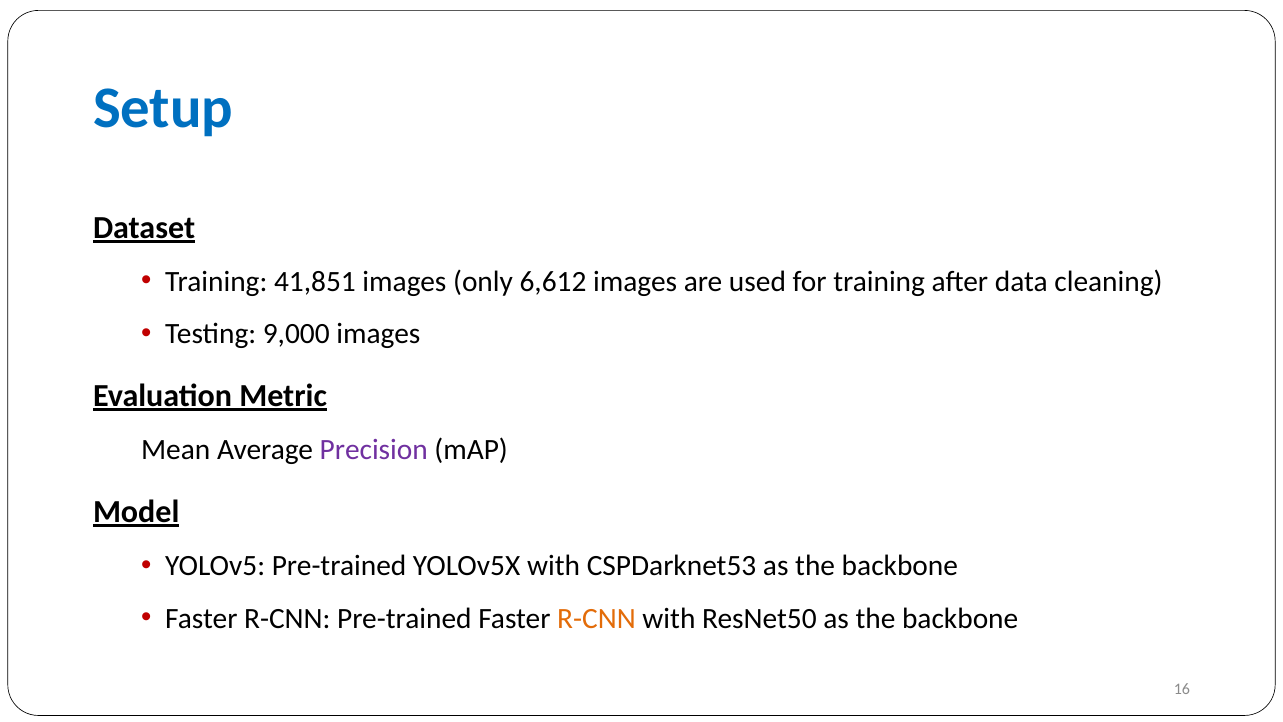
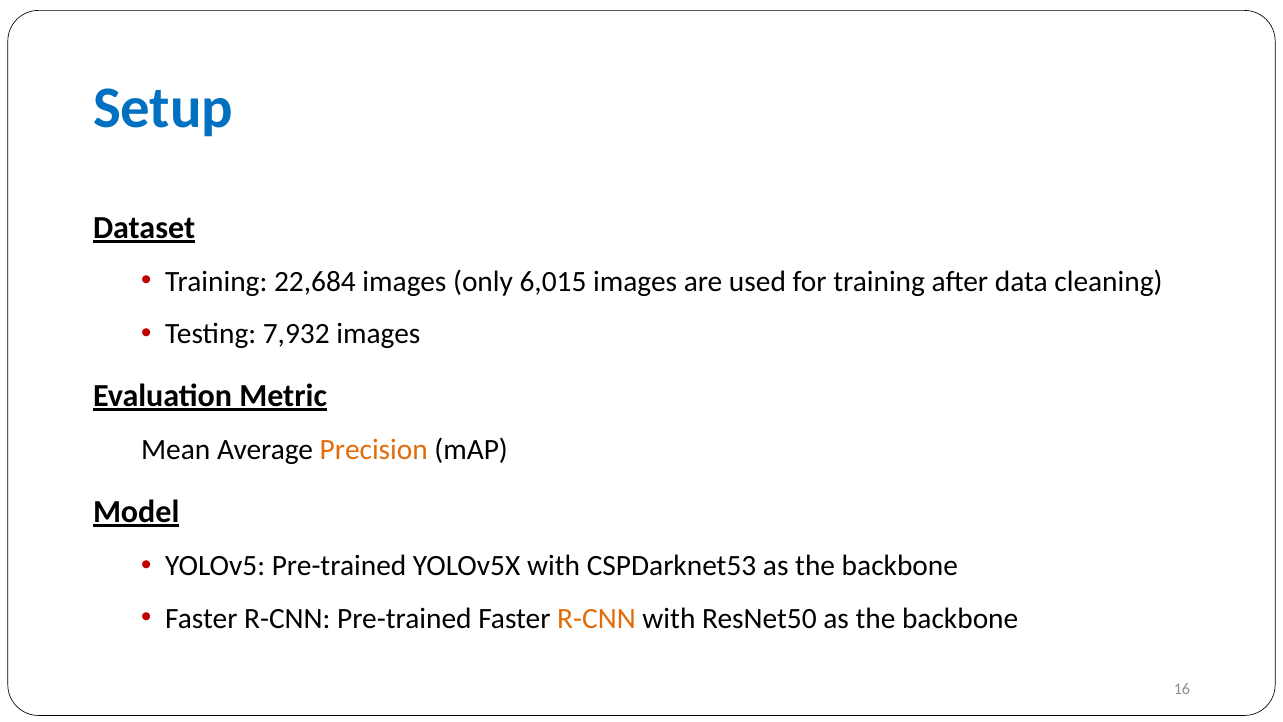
41,851: 41,851 -> 22,684
6,612: 6,612 -> 6,015
9,000: 9,000 -> 7,932
Precision colour: purple -> orange
